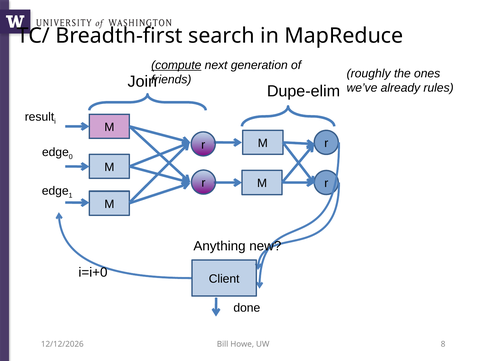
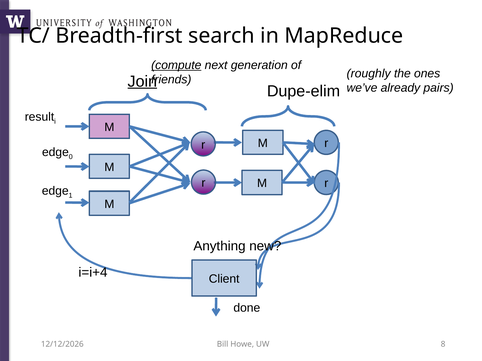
Join underline: none -> present
rules: rules -> pairs
i=i+0: i=i+0 -> i=i+4
